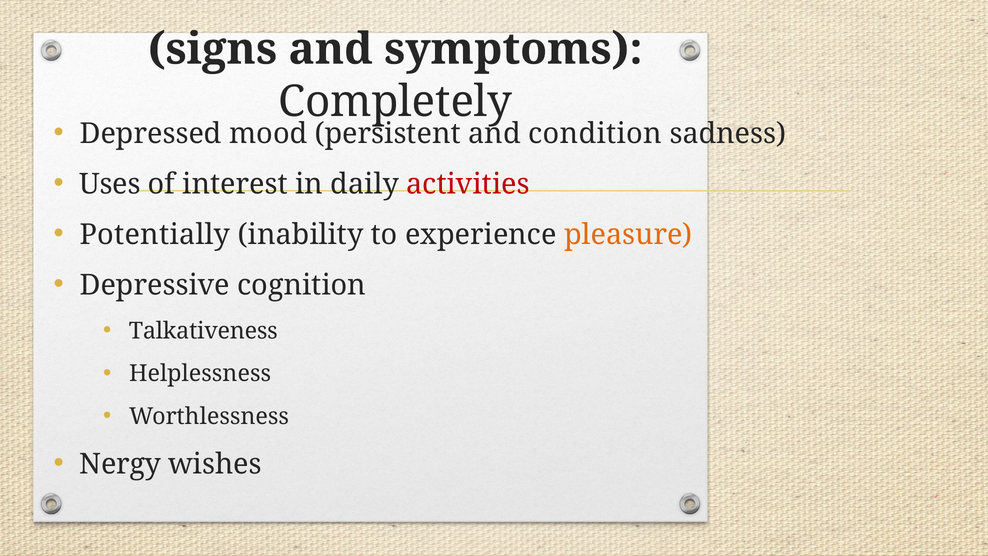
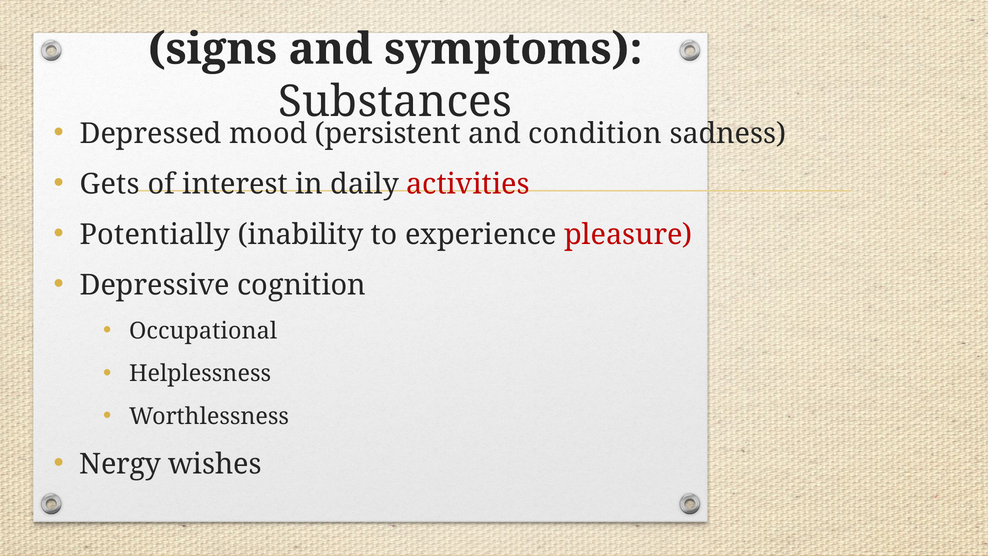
Completely: Completely -> Substances
Uses: Uses -> Gets
pleasure colour: orange -> red
Talkativeness: Talkativeness -> Occupational
